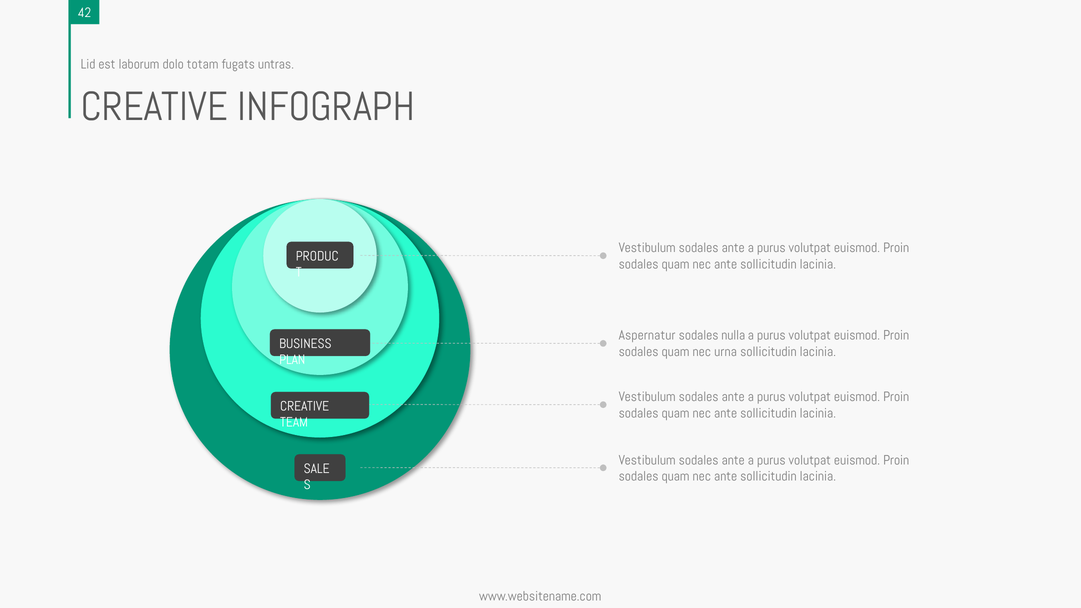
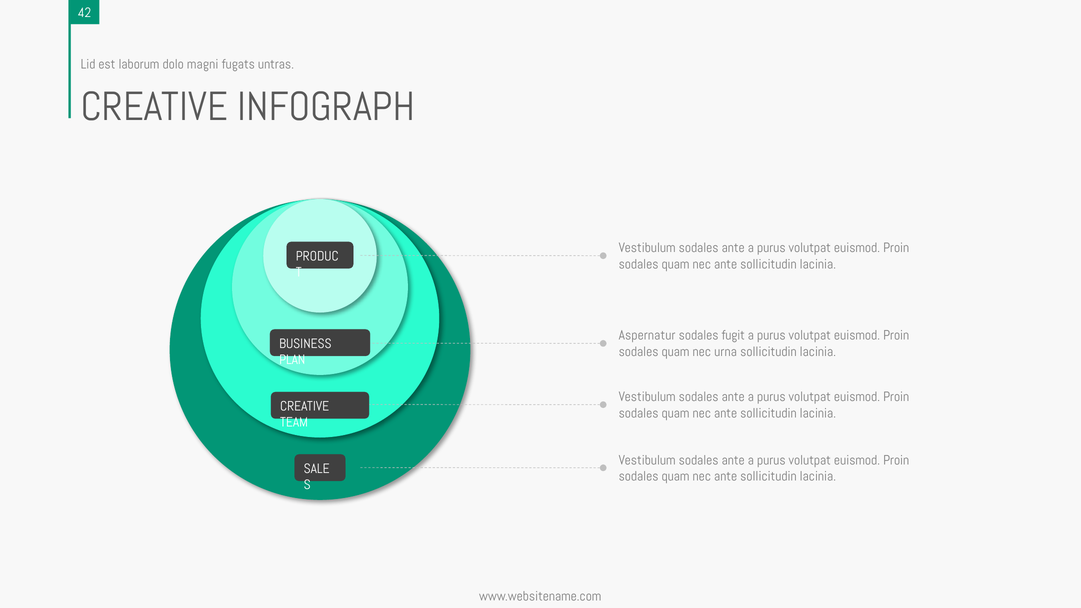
totam: totam -> magni
nulla: nulla -> fugit
